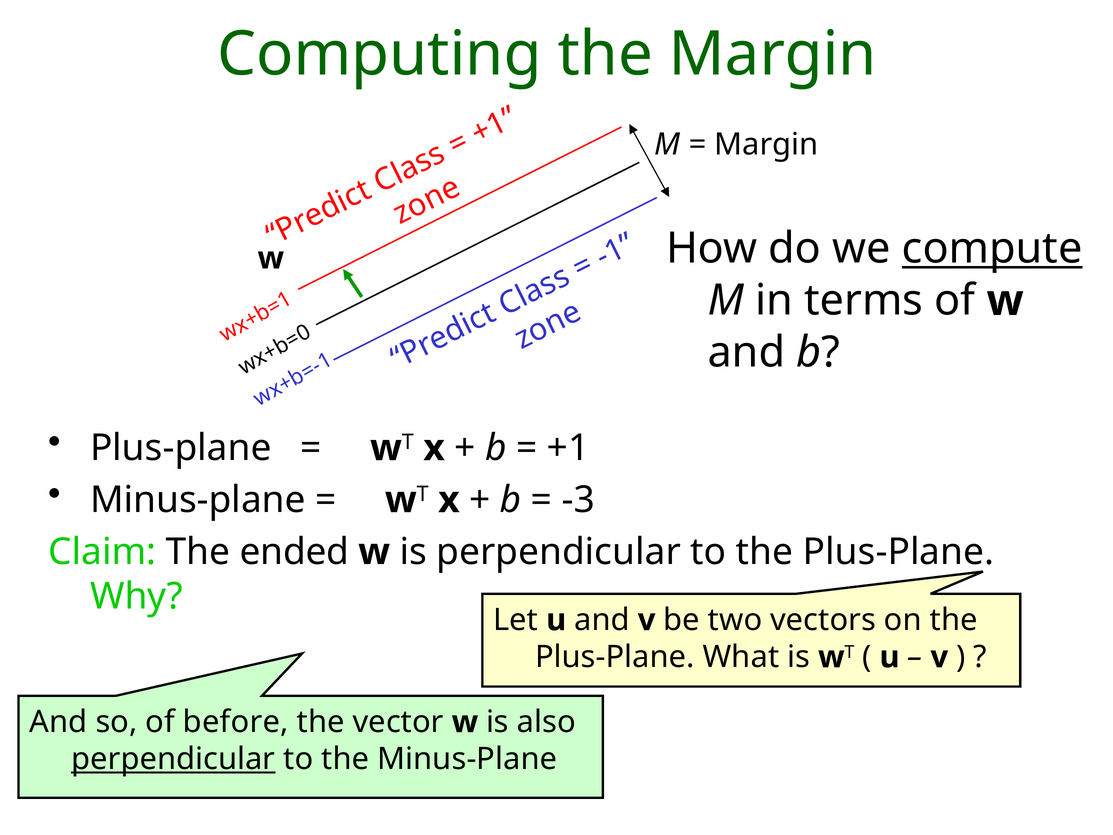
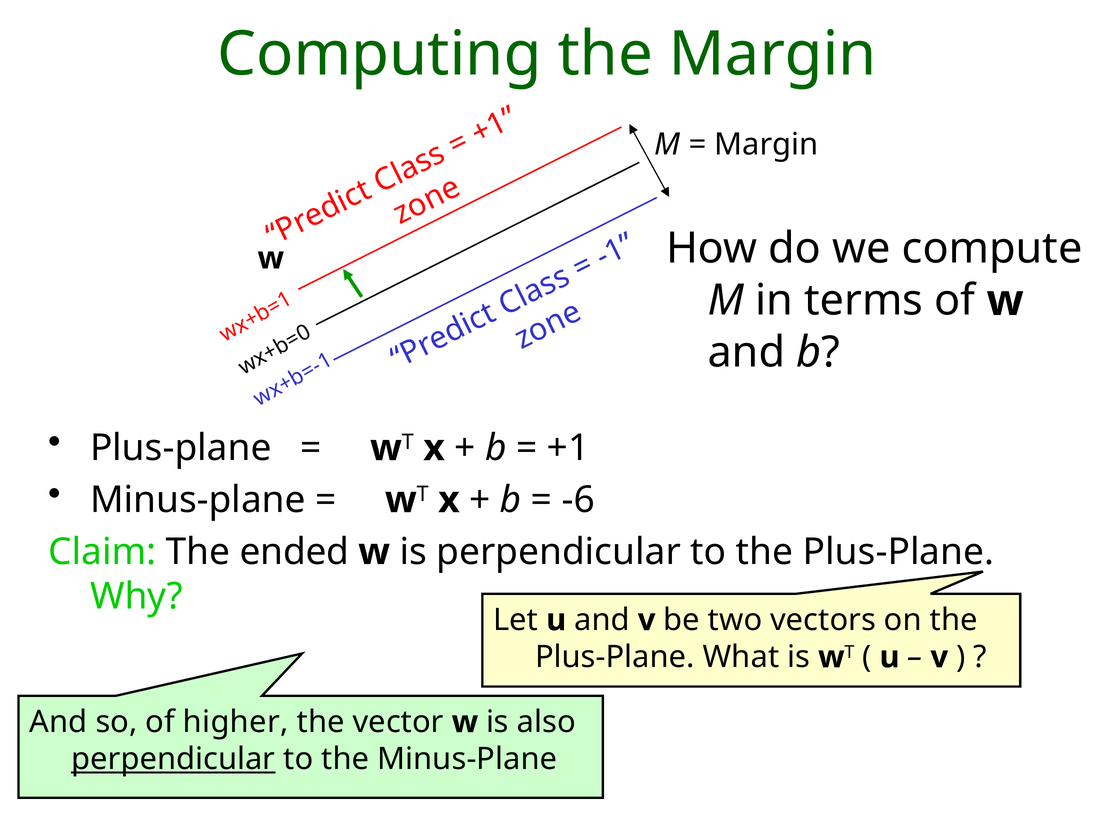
compute underline: present -> none
-3: -3 -> -6
before: before -> higher
